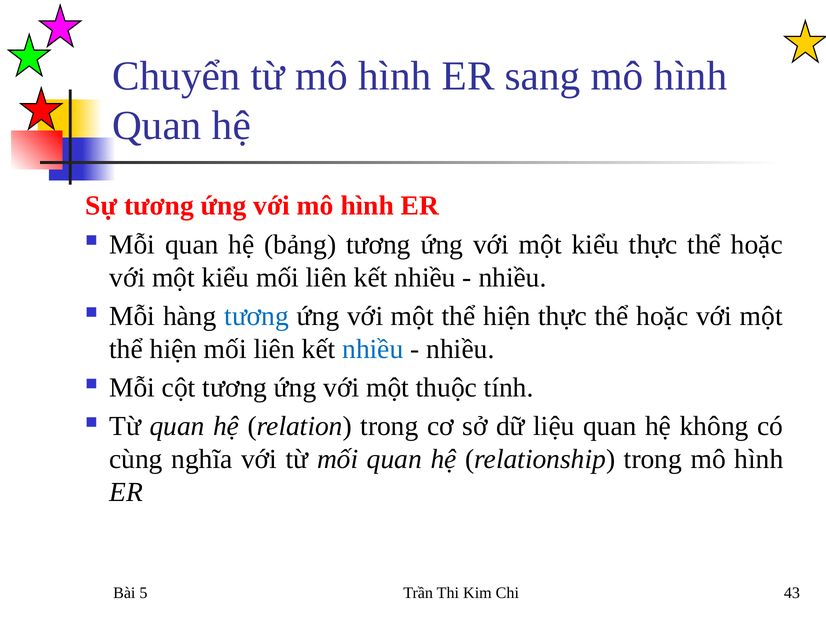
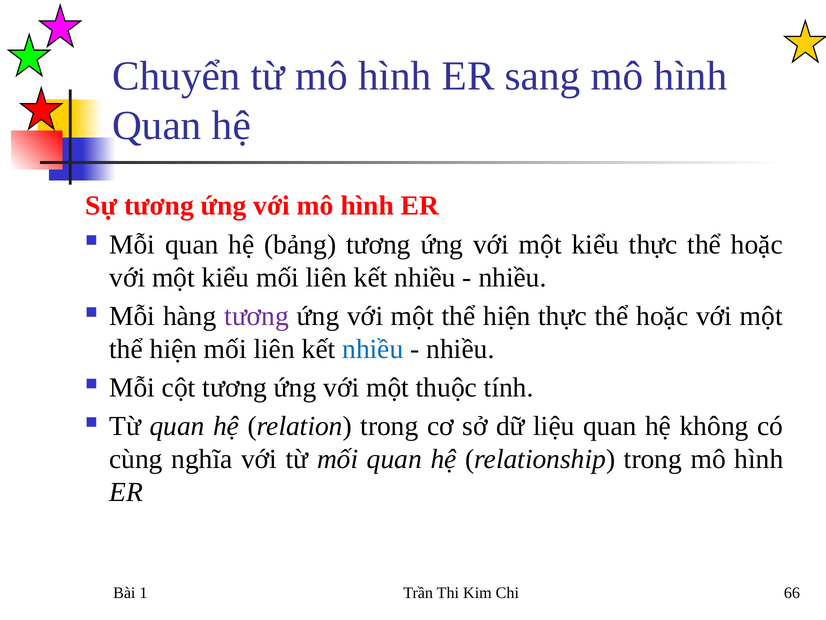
tương at (257, 316) colour: blue -> purple
5: 5 -> 1
43: 43 -> 66
